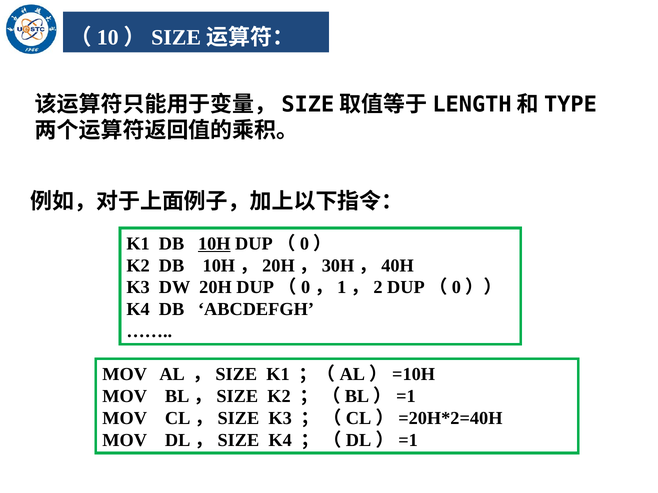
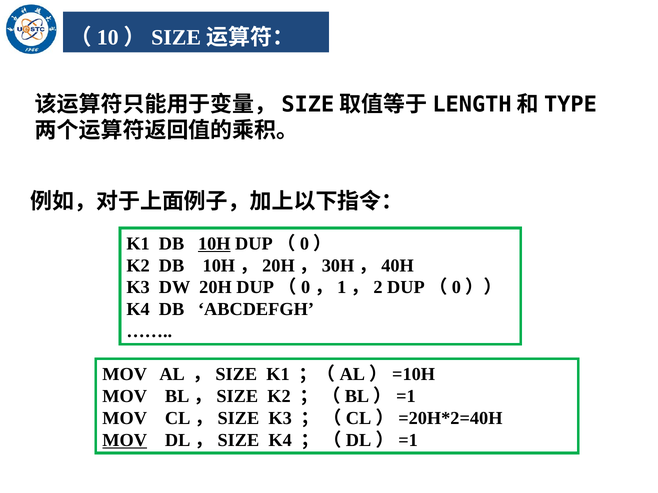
MOV at (125, 441) underline: none -> present
